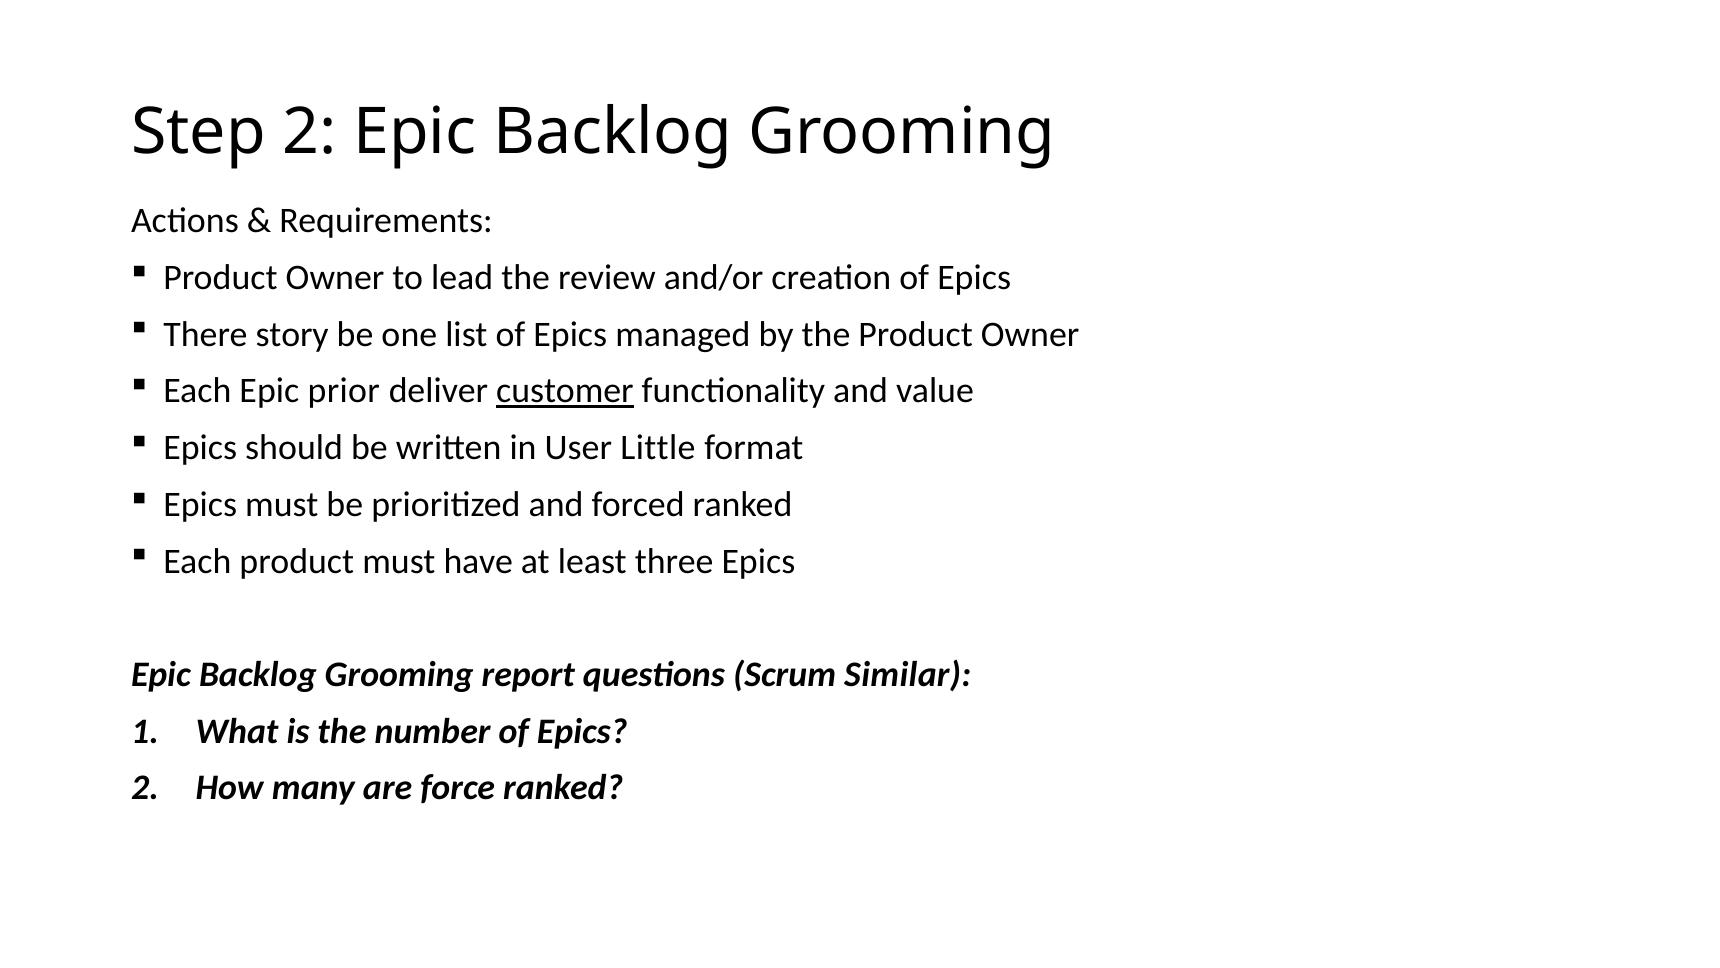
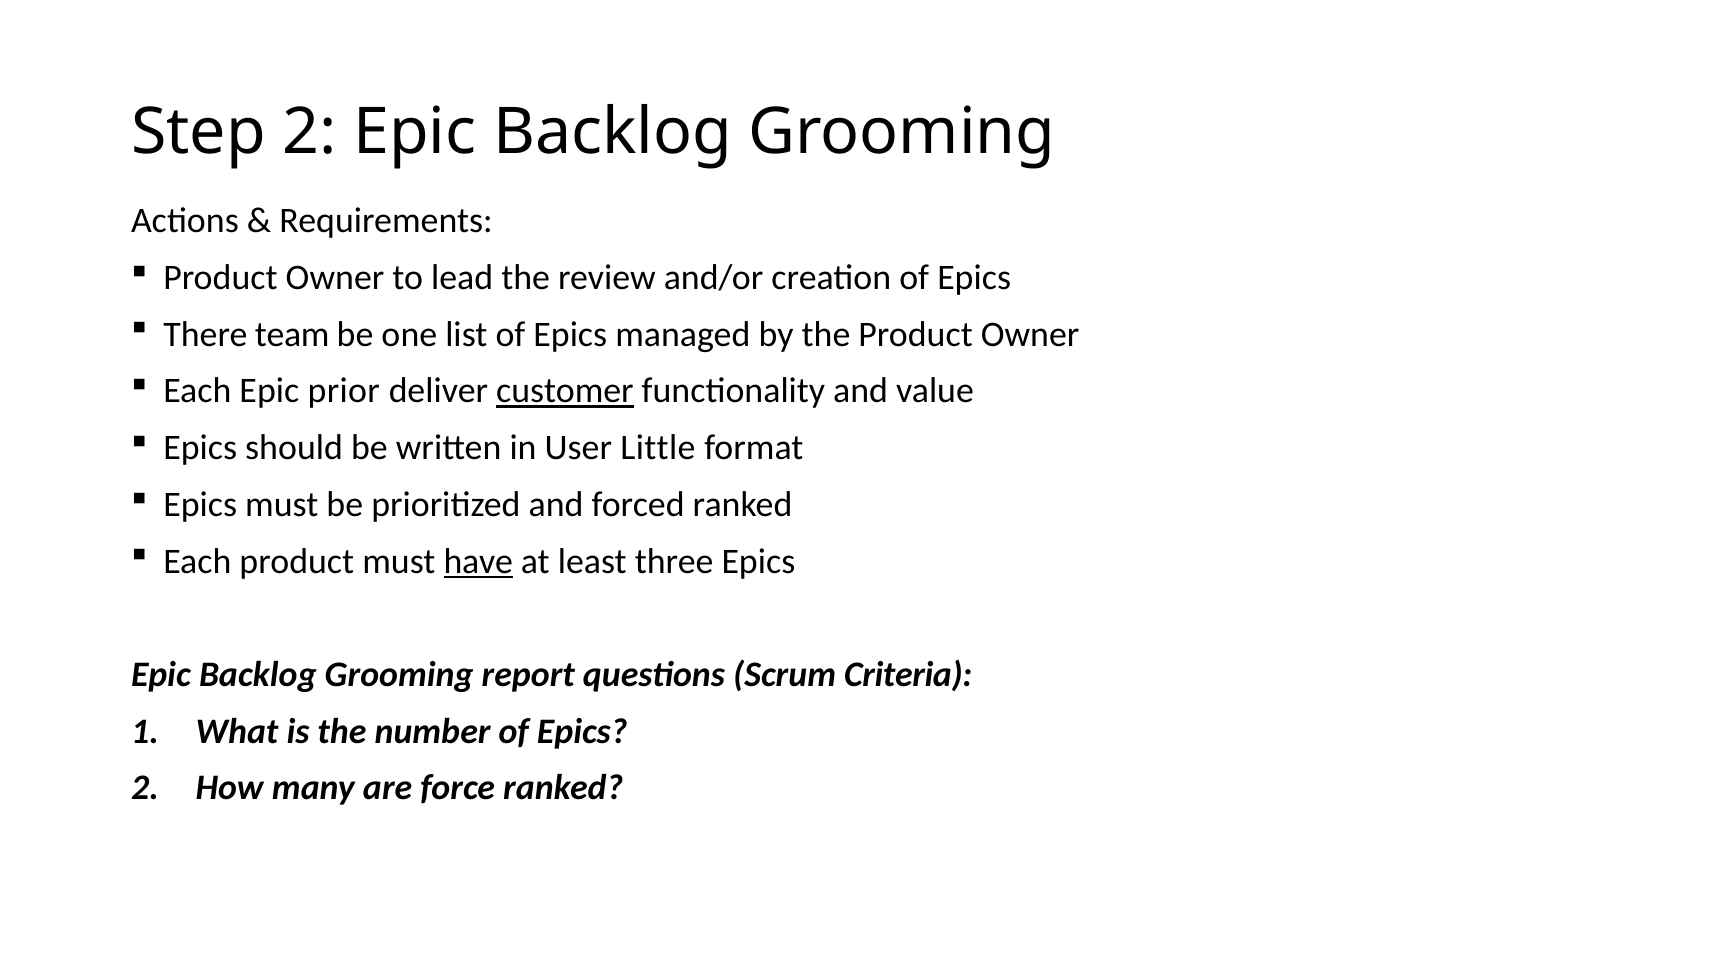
story: story -> team
have underline: none -> present
Similar: Similar -> Criteria
